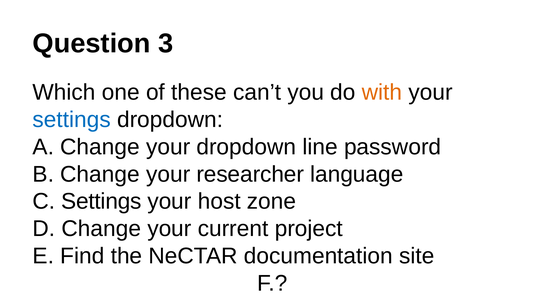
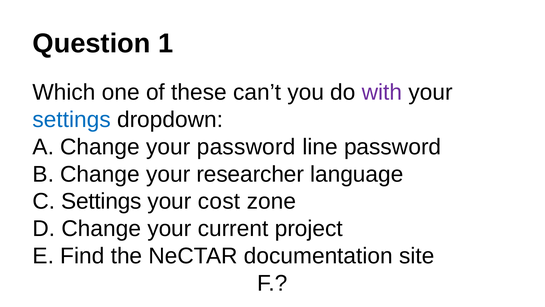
3: 3 -> 1
with colour: orange -> purple
your dropdown: dropdown -> password
host: host -> cost
